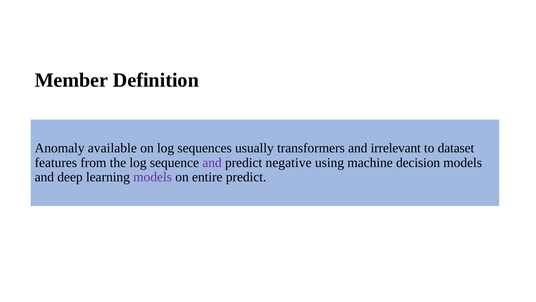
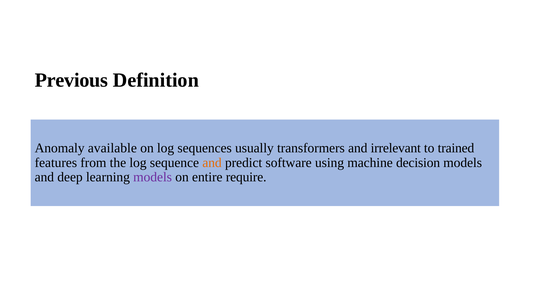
Member: Member -> Previous
dataset: dataset -> trained
and at (212, 162) colour: purple -> orange
negative: negative -> software
entire predict: predict -> require
